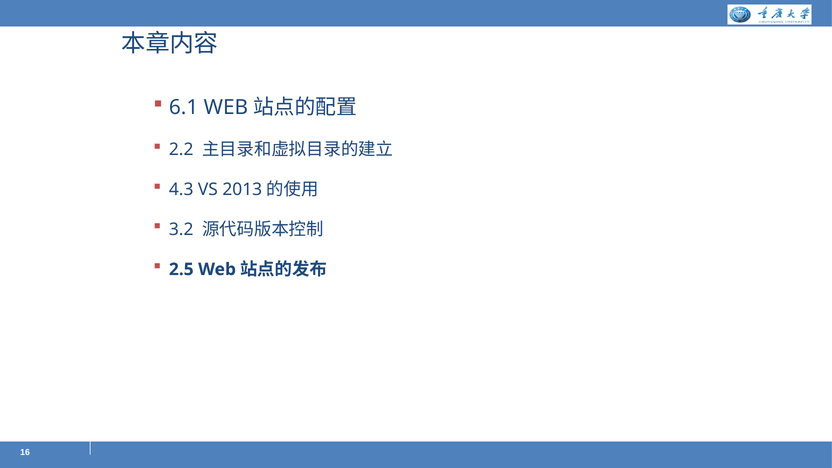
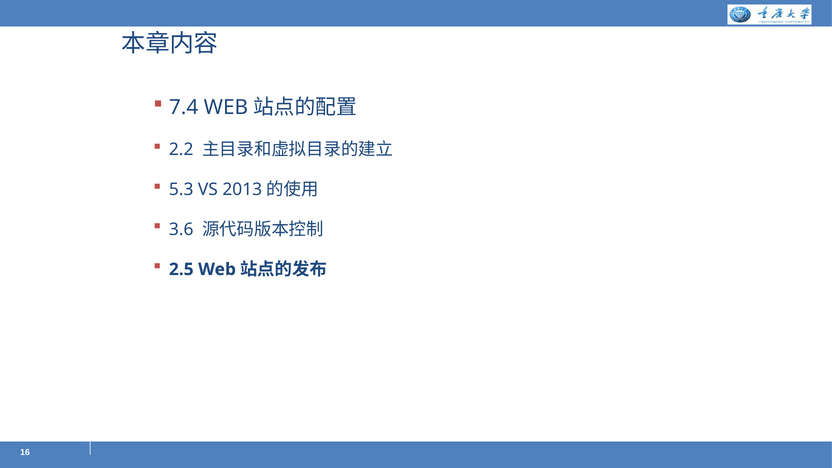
6.1: 6.1 -> 7.4
4.3: 4.3 -> 5.3
3.2: 3.2 -> 3.6
